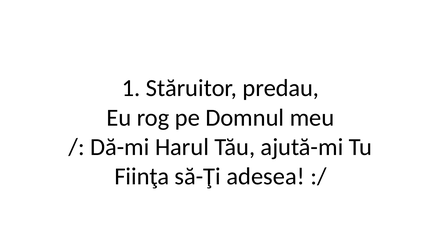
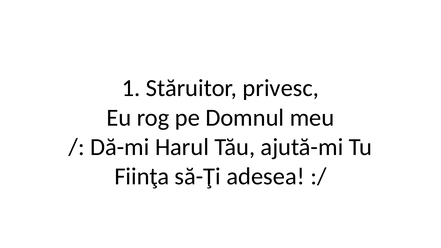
predau: predau -> privesc
